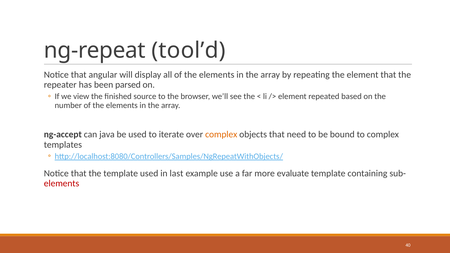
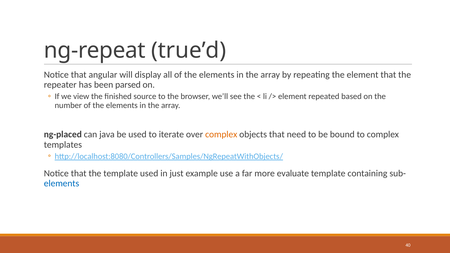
tool’d: tool’d -> true’d
ng-accept: ng-accept -> ng-placed
last: last -> just
elements at (62, 184) colour: red -> blue
